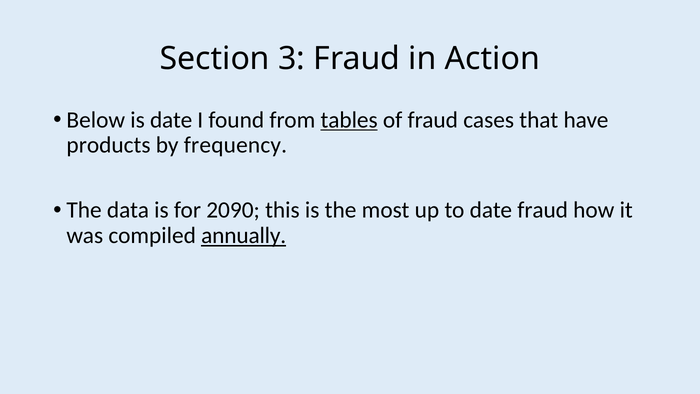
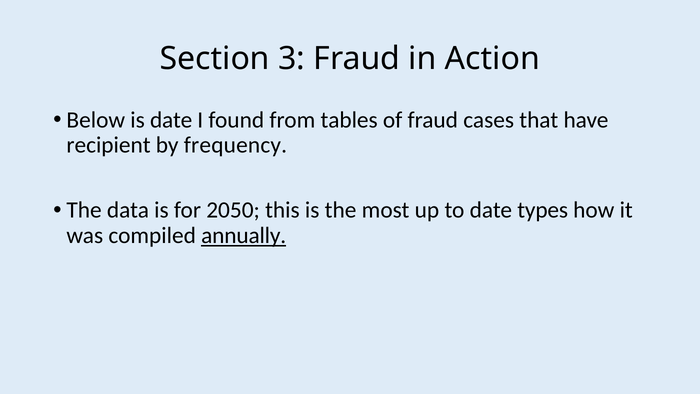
tables underline: present -> none
products: products -> recipient
2090: 2090 -> 2050
date fraud: fraud -> types
